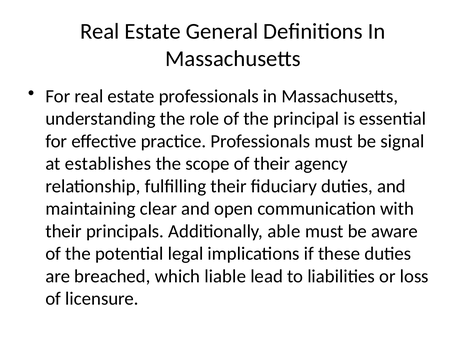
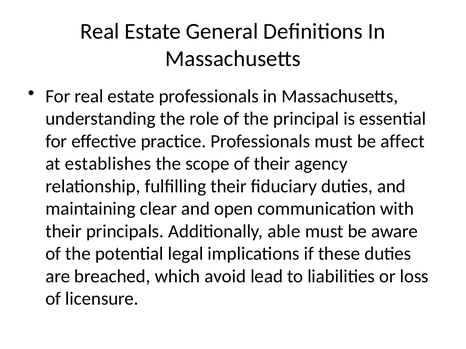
signal: signal -> affect
liable: liable -> avoid
